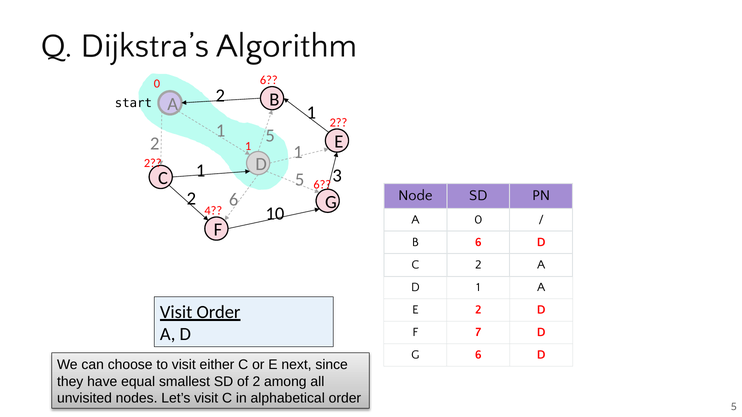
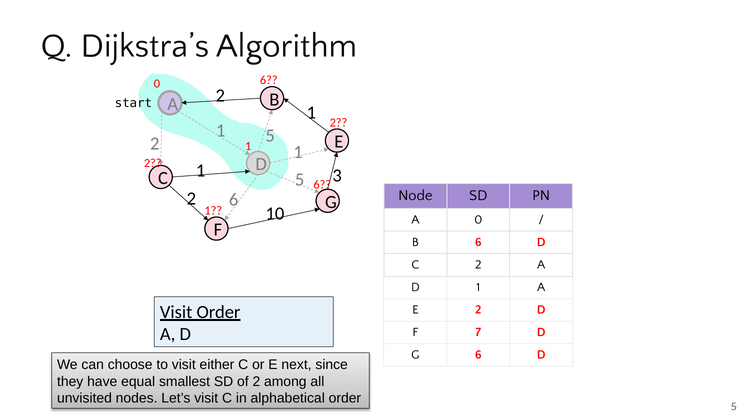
4 at (213, 211): 4 -> 1
